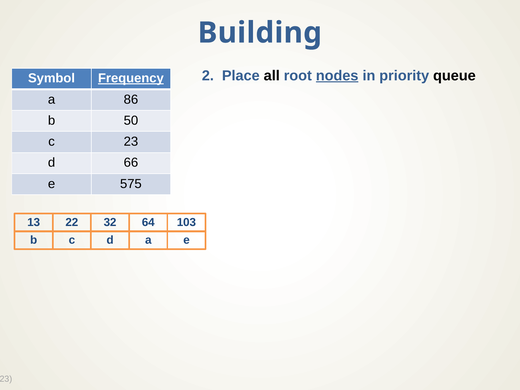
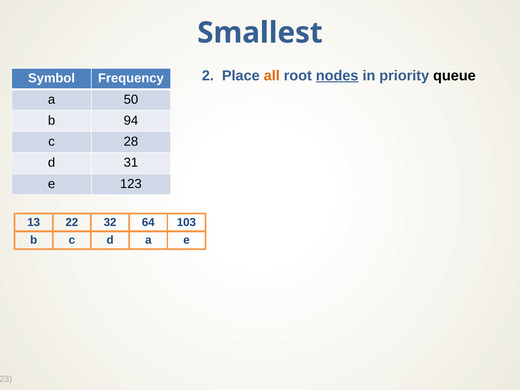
Building: Building -> Smallest
all colour: black -> orange
Frequency underline: present -> none
86: 86 -> 50
50: 50 -> 94
c 23: 23 -> 28
66: 66 -> 31
575: 575 -> 123
